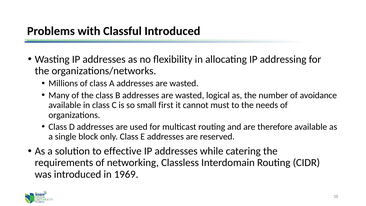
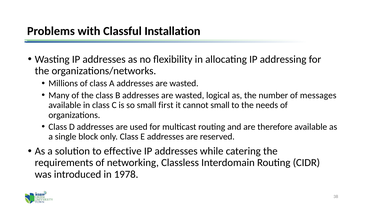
Classful Introduced: Introduced -> Installation
avoidance: avoidance -> messages
cannot must: must -> small
1969: 1969 -> 1978
